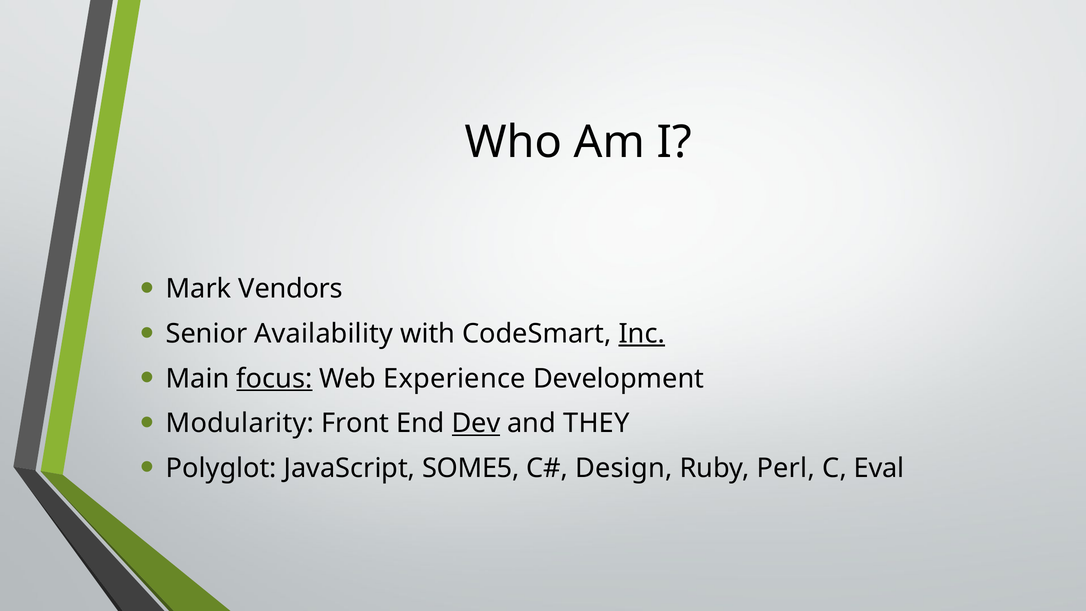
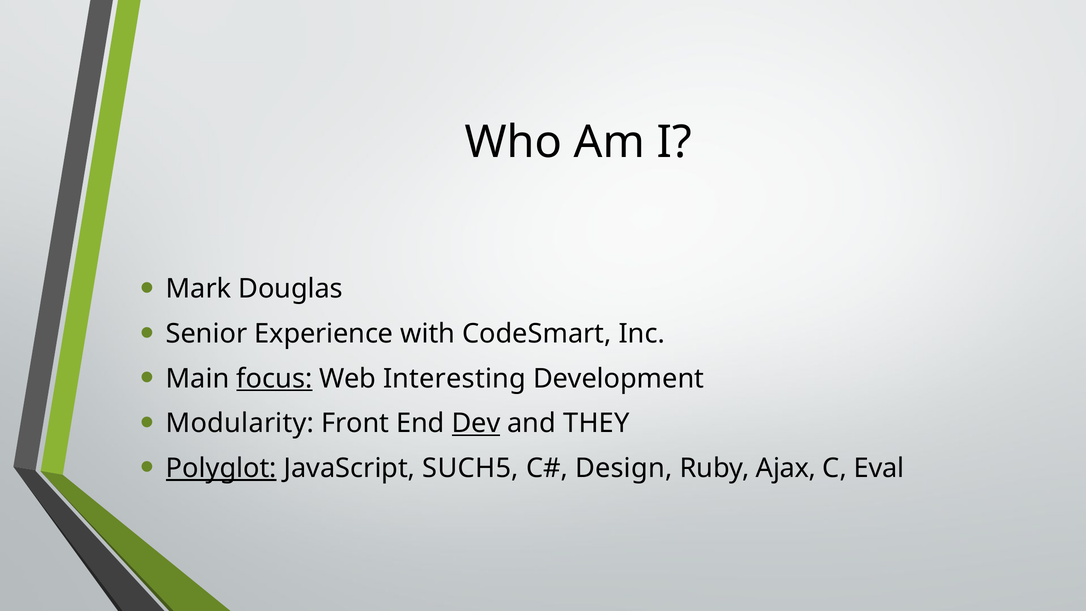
Vendors: Vendors -> Douglas
Availability: Availability -> Experience
Inc underline: present -> none
Experience: Experience -> Interesting
Polyglot underline: none -> present
SOME5: SOME5 -> SUCH5
Perl: Perl -> Ajax
